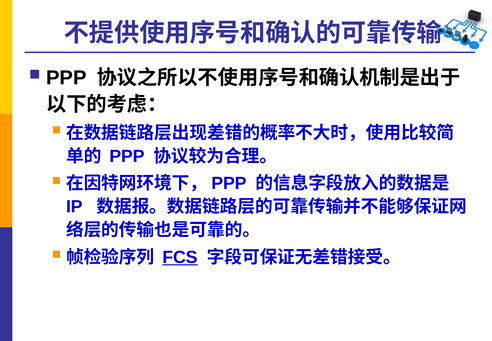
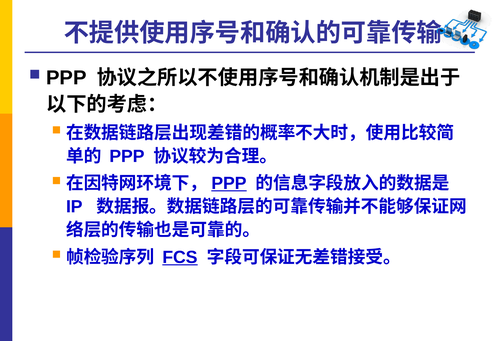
PPP at (229, 183) underline: none -> present
